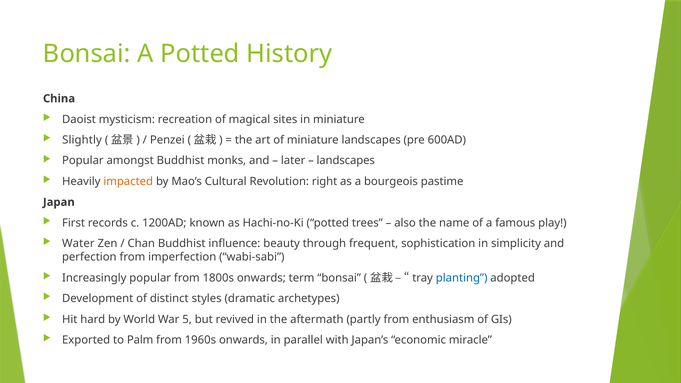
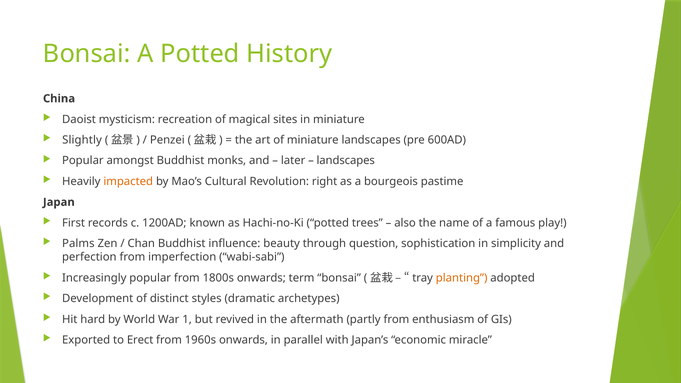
Water: Water -> Palms
frequent: frequent -> question
planting colour: blue -> orange
5: 5 -> 1
Palm: Palm -> Erect
